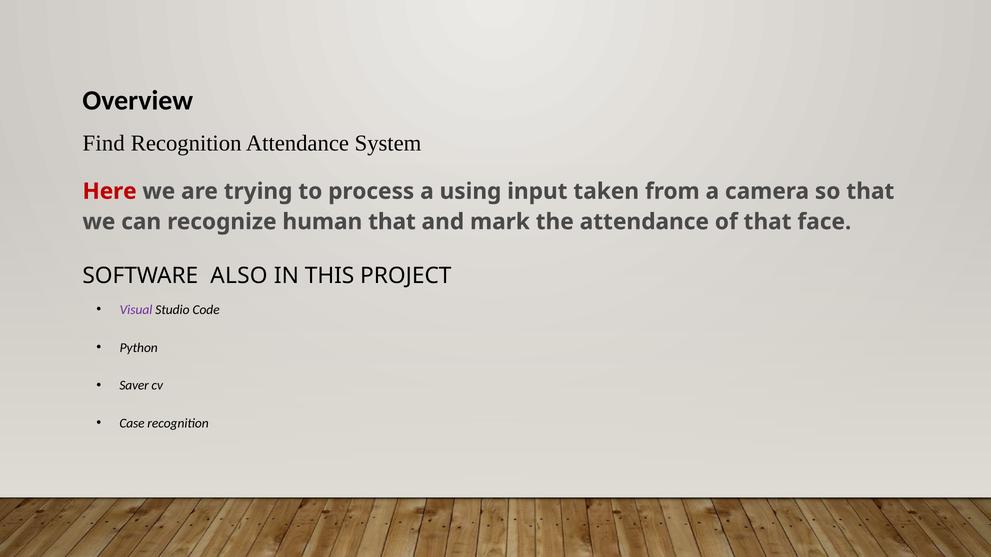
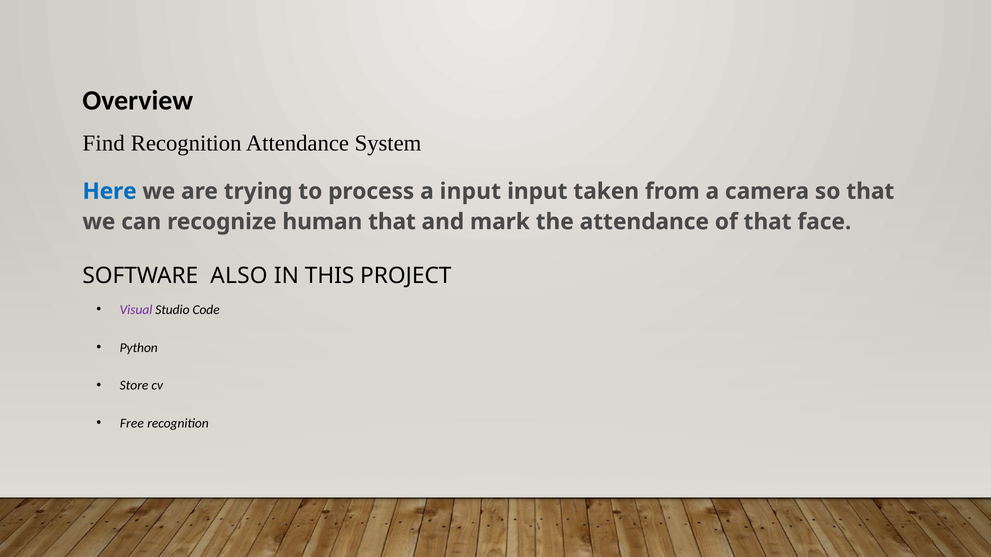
Here colour: red -> blue
a using: using -> input
Saver: Saver -> Store
Case: Case -> Free
